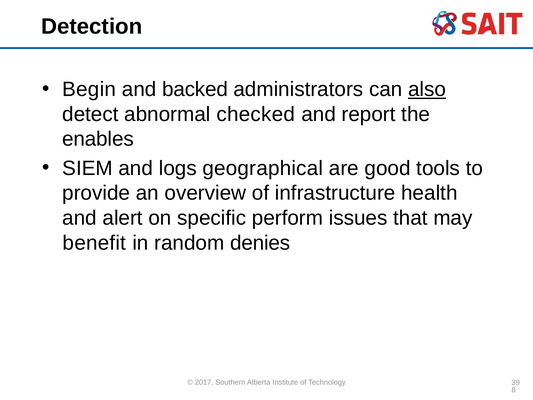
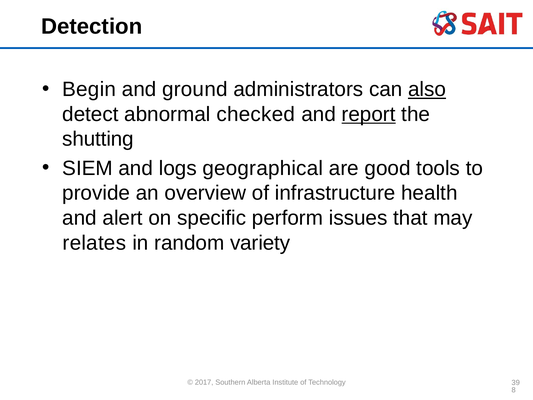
backed: backed -> ground
report underline: none -> present
enables: enables -> shutting
benefit: benefit -> relates
denies: denies -> variety
